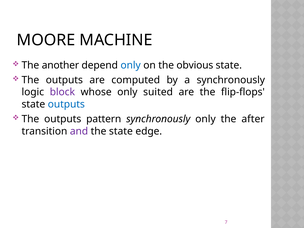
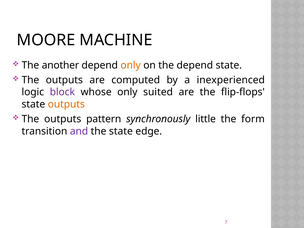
only at (131, 65) colour: blue -> orange
the obvious: obvious -> depend
a synchronously: synchronously -> inexperienced
outputs at (66, 104) colour: blue -> orange
synchronously only: only -> little
after: after -> form
